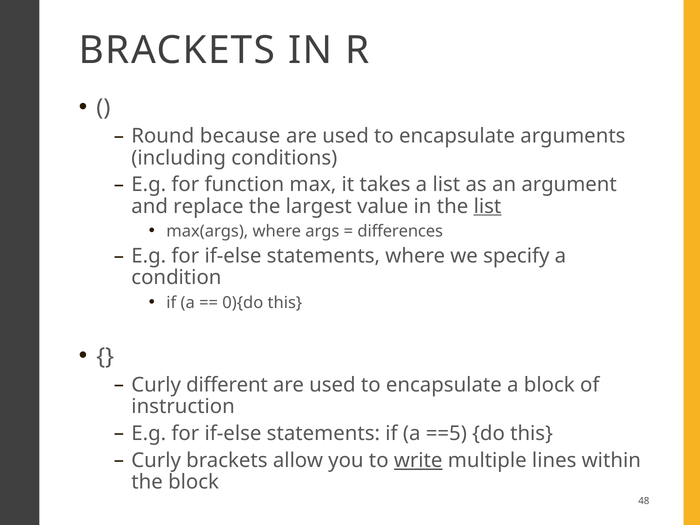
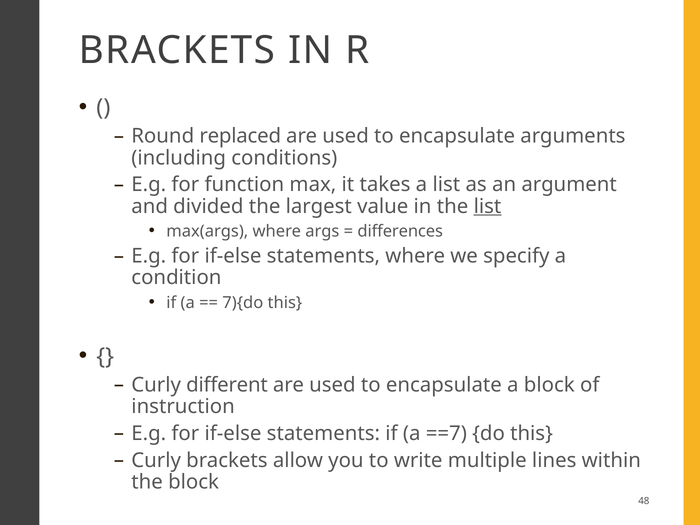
because: because -> replaced
replace: replace -> divided
0){do: 0){do -> 7){do
==5: ==5 -> ==7
write underline: present -> none
